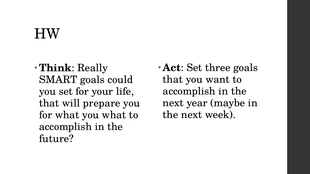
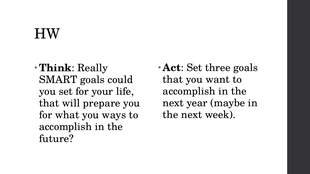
you what: what -> ways
